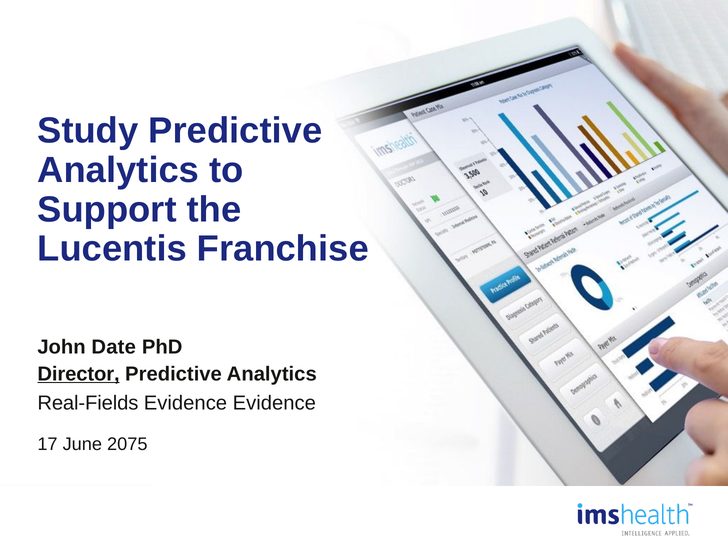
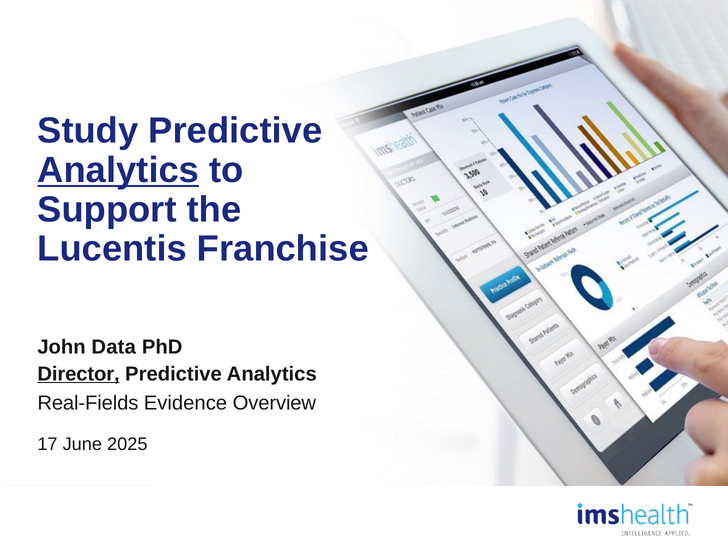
Analytics at (118, 170) underline: none -> present
Date: Date -> Data
Evidence Evidence: Evidence -> Overview
2075: 2075 -> 2025
